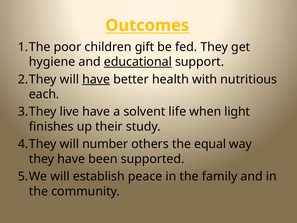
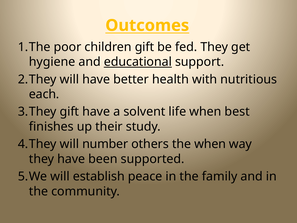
have at (96, 79) underline: present -> none
live at (69, 112): live -> gift
light: light -> best
the equal: equal -> when
